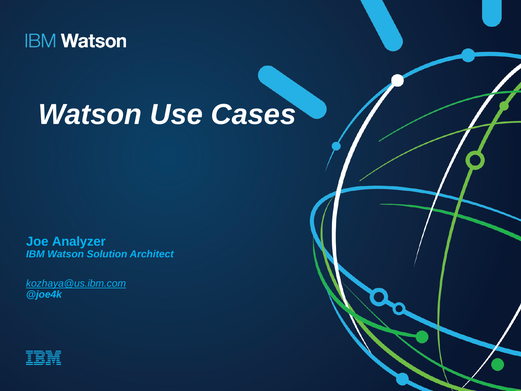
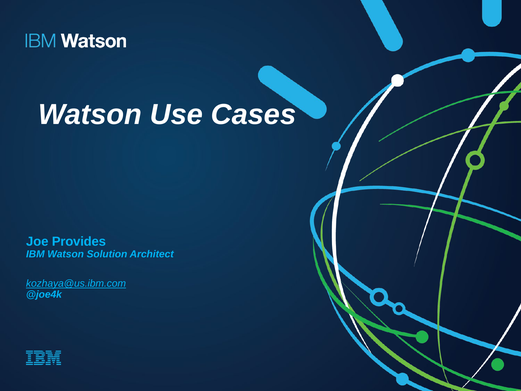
Analyzer: Analyzer -> Provides
